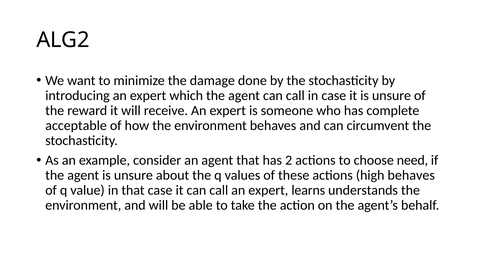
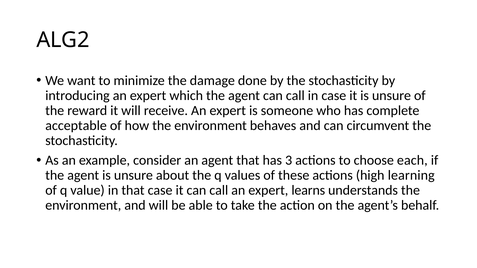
2: 2 -> 3
need: need -> each
high behaves: behaves -> learning
